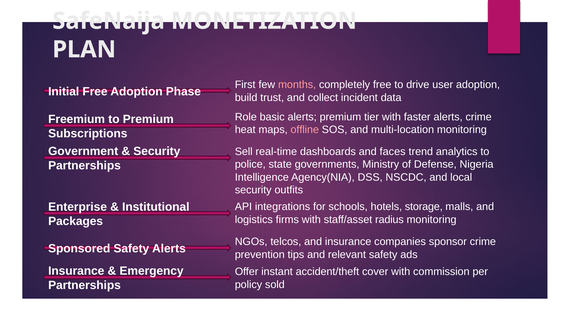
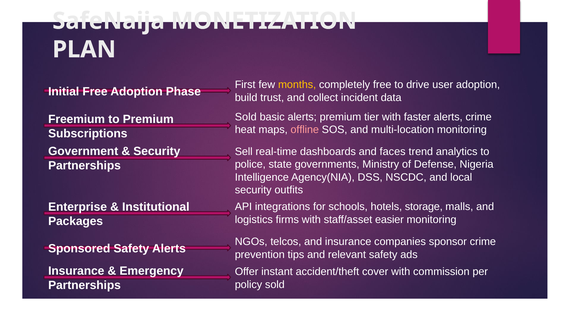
months colour: pink -> yellow
Role at (246, 117): Role -> Sold
radius: radius -> easier
